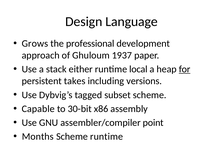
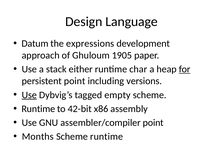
Grows: Grows -> Datum
professional: professional -> expressions
1937: 1937 -> 1905
local: local -> char
persistent takes: takes -> point
Use at (29, 95) underline: none -> present
subset: subset -> empty
Capable at (38, 109): Capable -> Runtime
30-bit: 30-bit -> 42-bit
